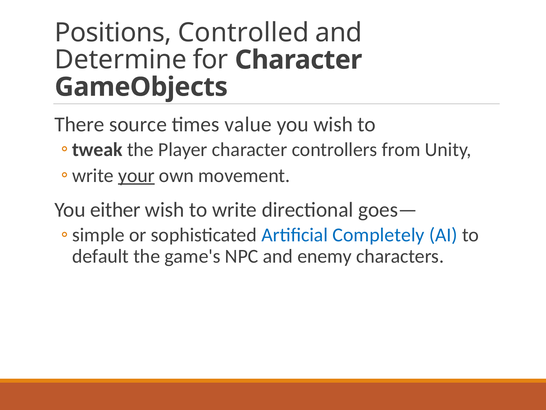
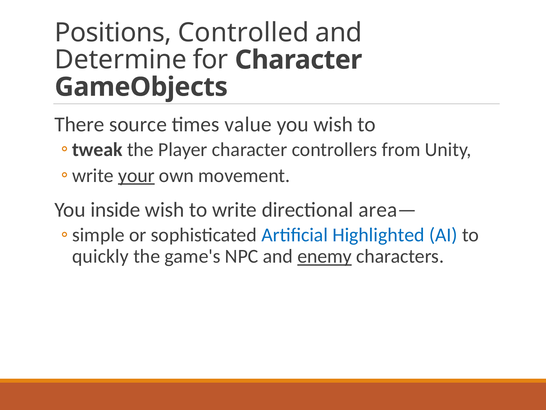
either: either -> inside
goes—: goes— -> area—
Completely: Completely -> Highlighted
default: default -> quickly
enemy underline: none -> present
